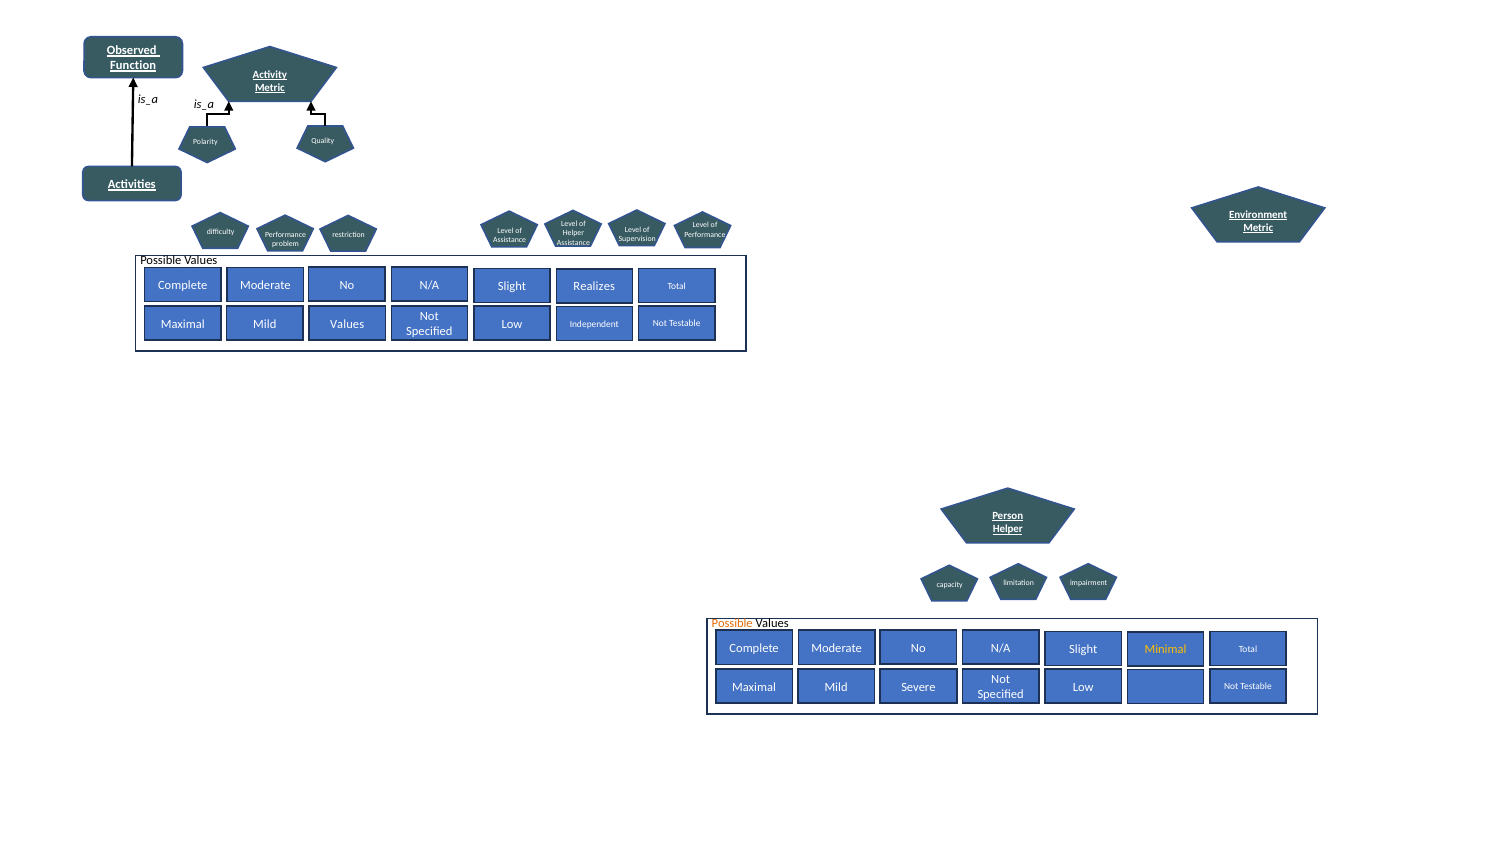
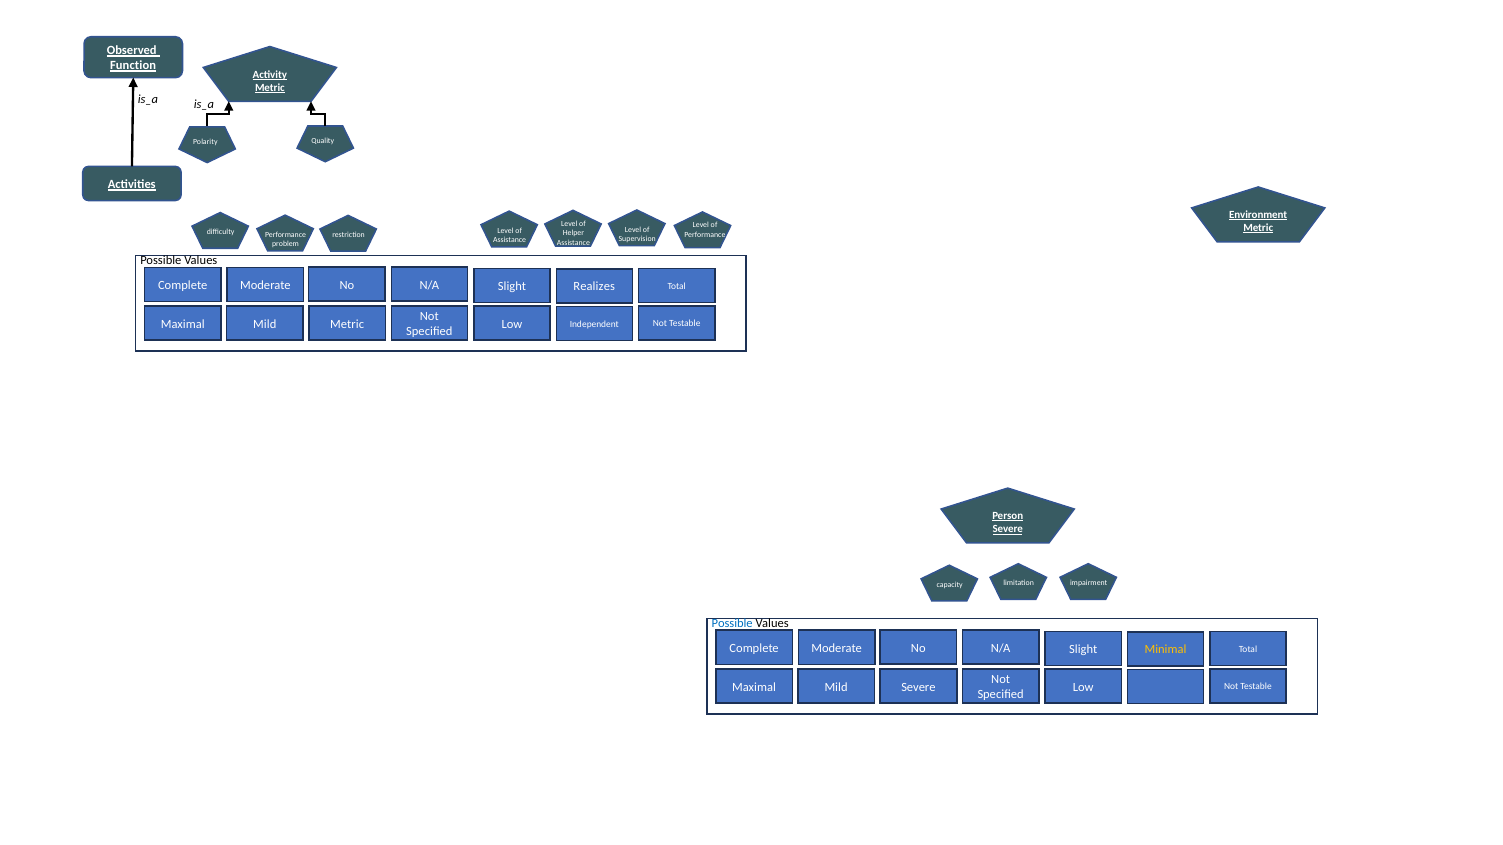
Maximal Values: Values -> Metric
Helper at (1008, 530): Helper -> Severe
Possible at (732, 624) colour: orange -> blue
